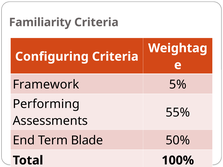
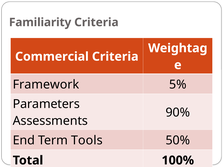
Configuring: Configuring -> Commercial
Performing: Performing -> Parameters
55%: 55% -> 90%
Blade: Blade -> Tools
